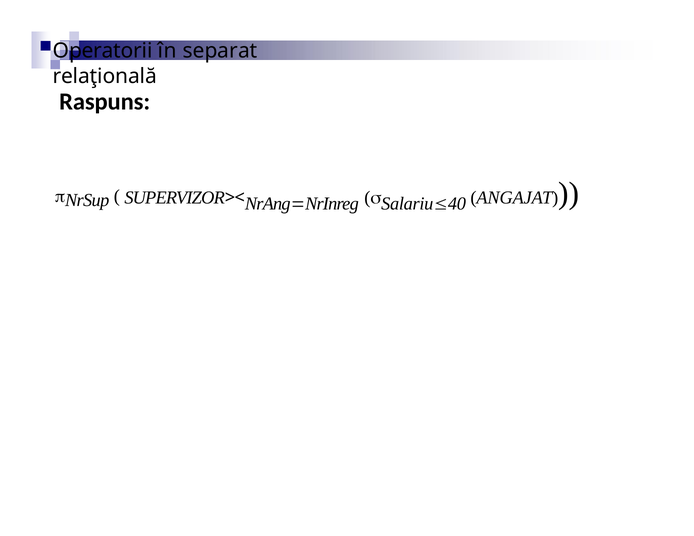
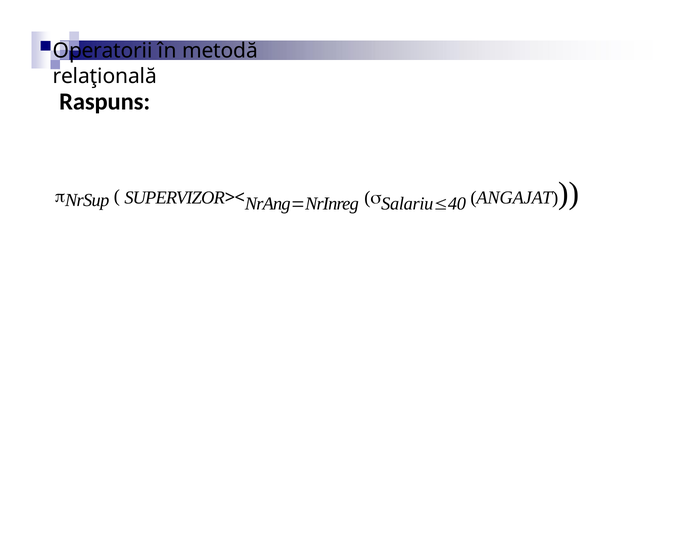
separat: separat -> metodă
